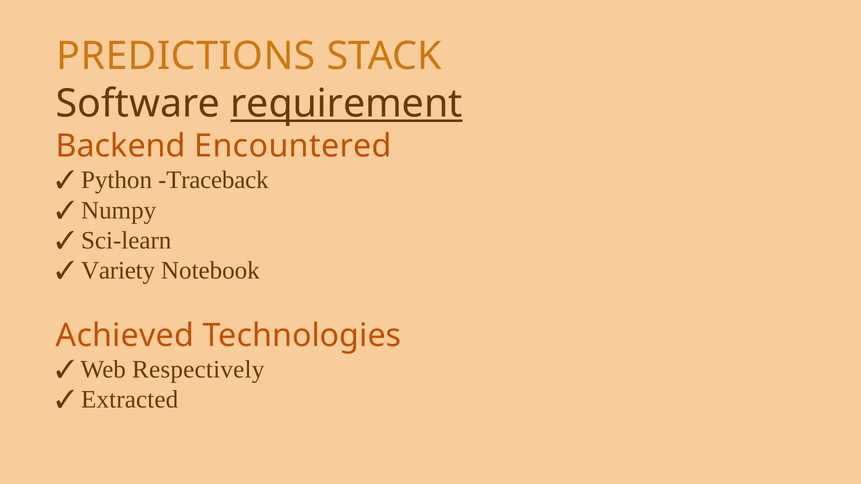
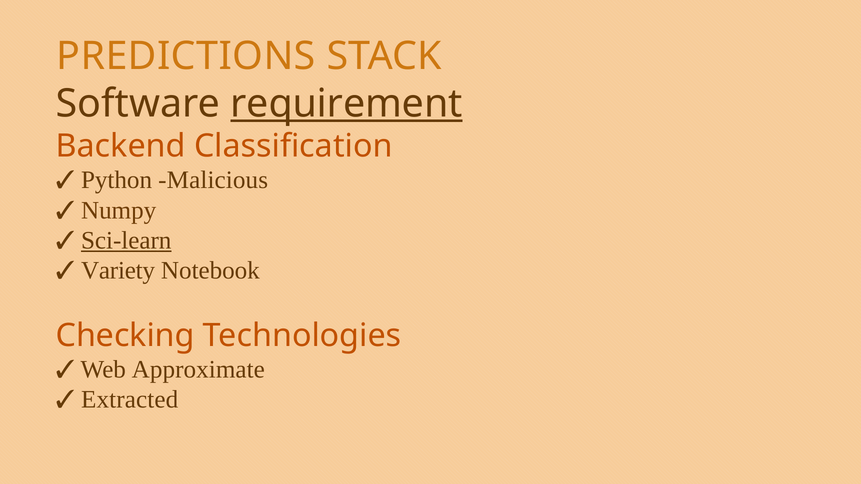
Encountered: Encountered -> Classification
Traceback: Traceback -> Malicious
Sci-learn underline: none -> present
Achieved: Achieved -> Checking
Respectively: Respectively -> Approximate
